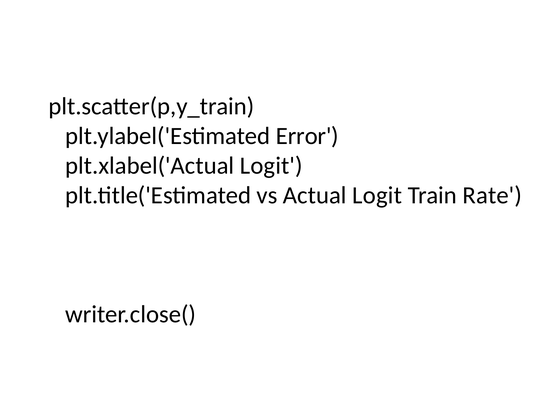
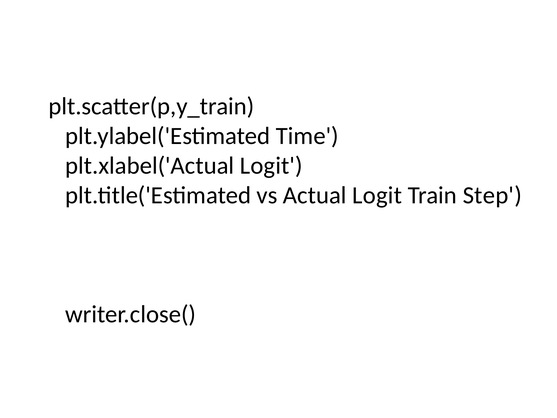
Error: Error -> Time
Rate: Rate -> Step
